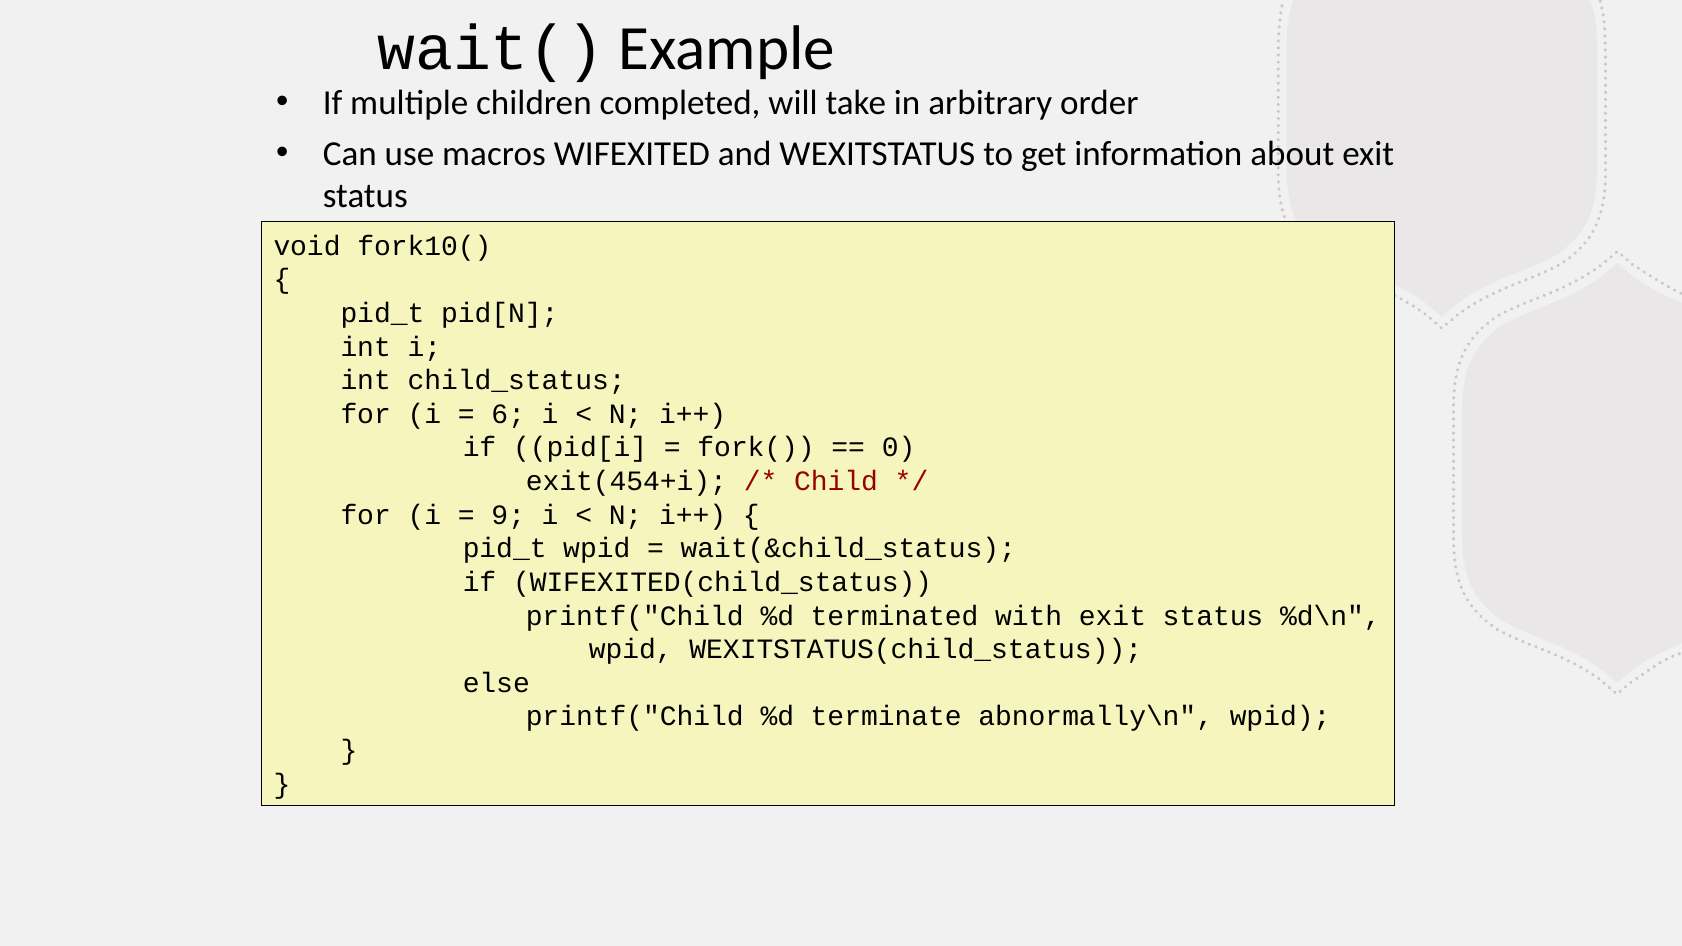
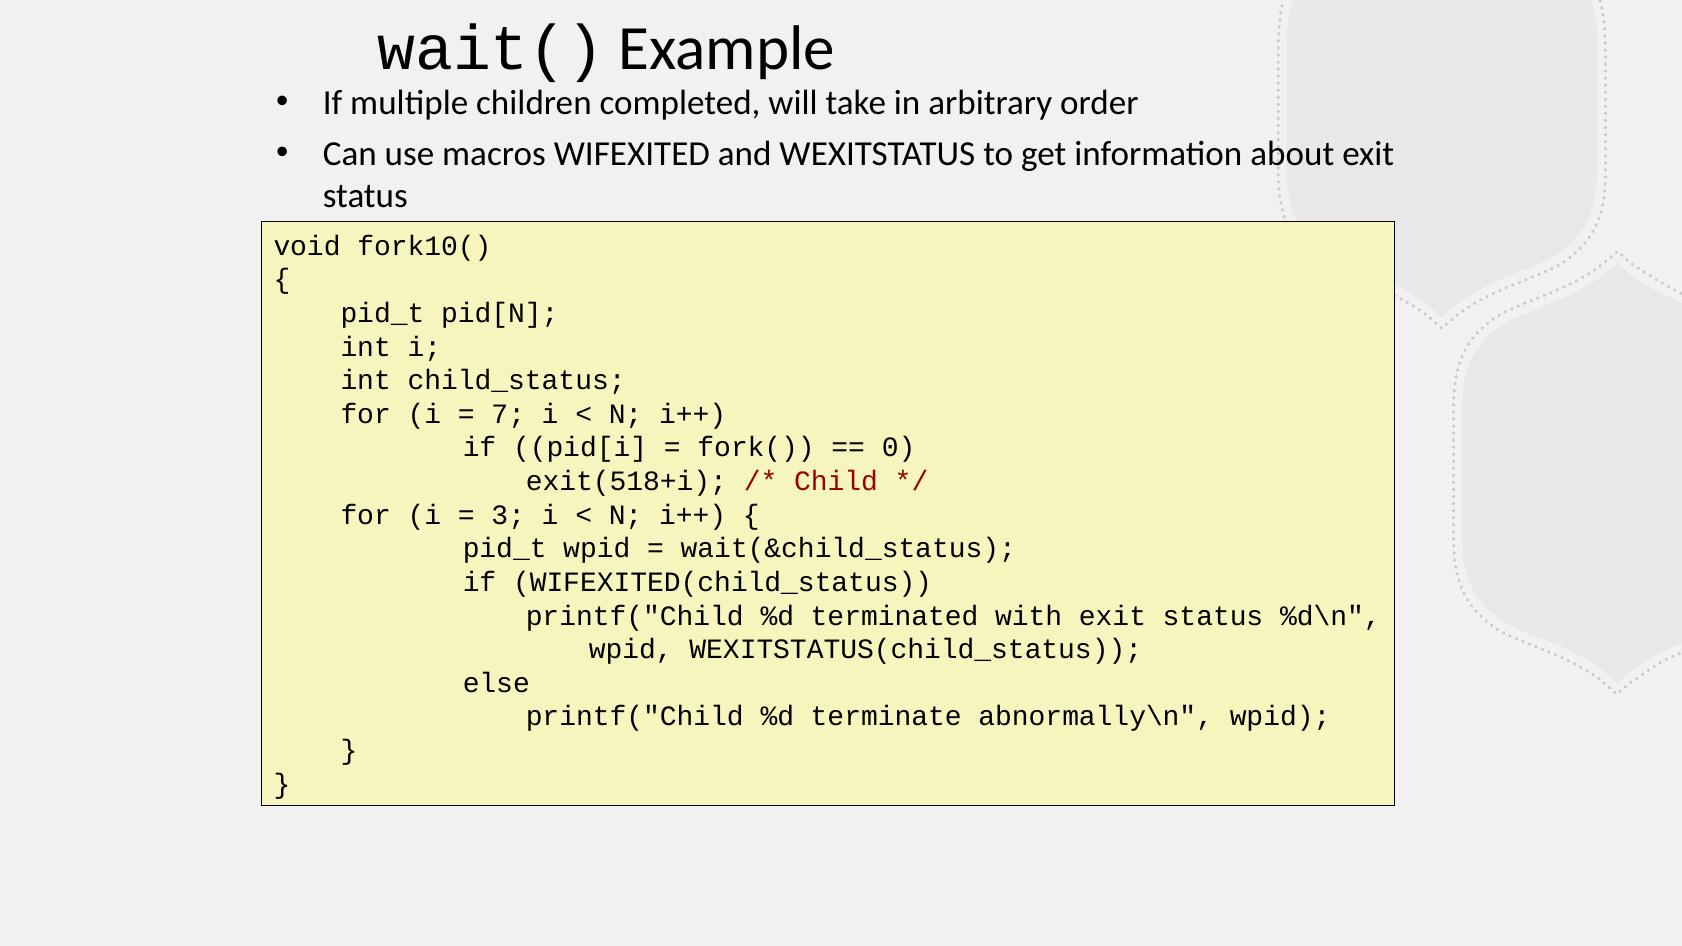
6: 6 -> 7
exit(454+i: exit(454+i -> exit(518+i
9: 9 -> 3
